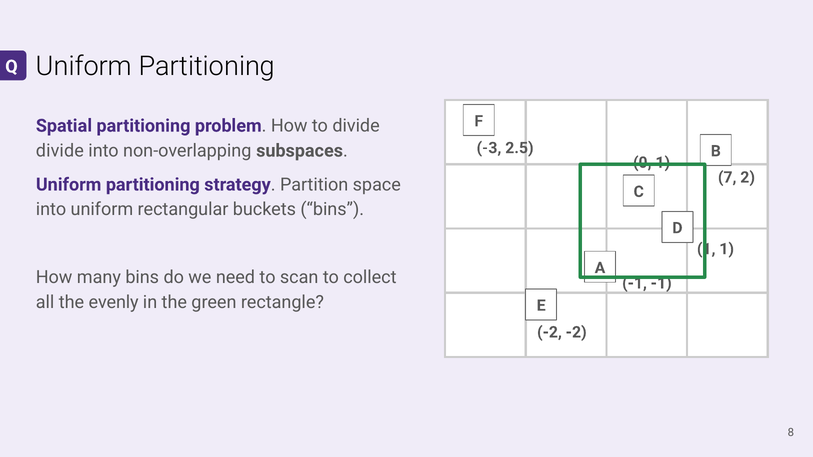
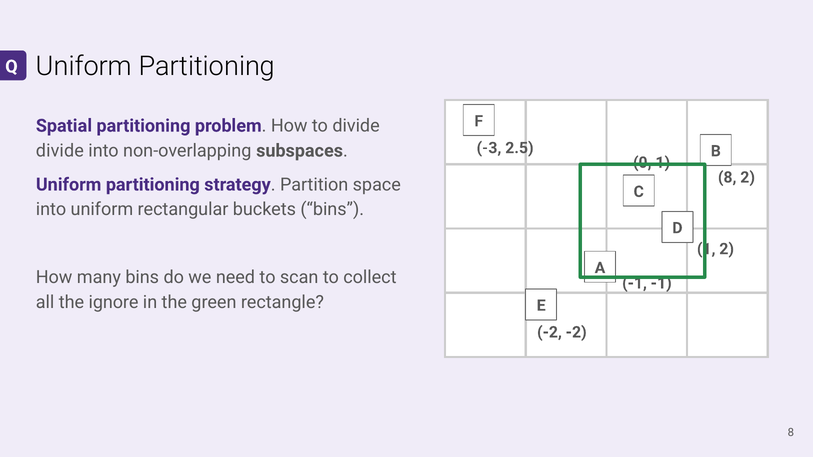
7 at (727, 177): 7 -> 8
1 at (727, 249): 1 -> 2
evenly: evenly -> ignore
